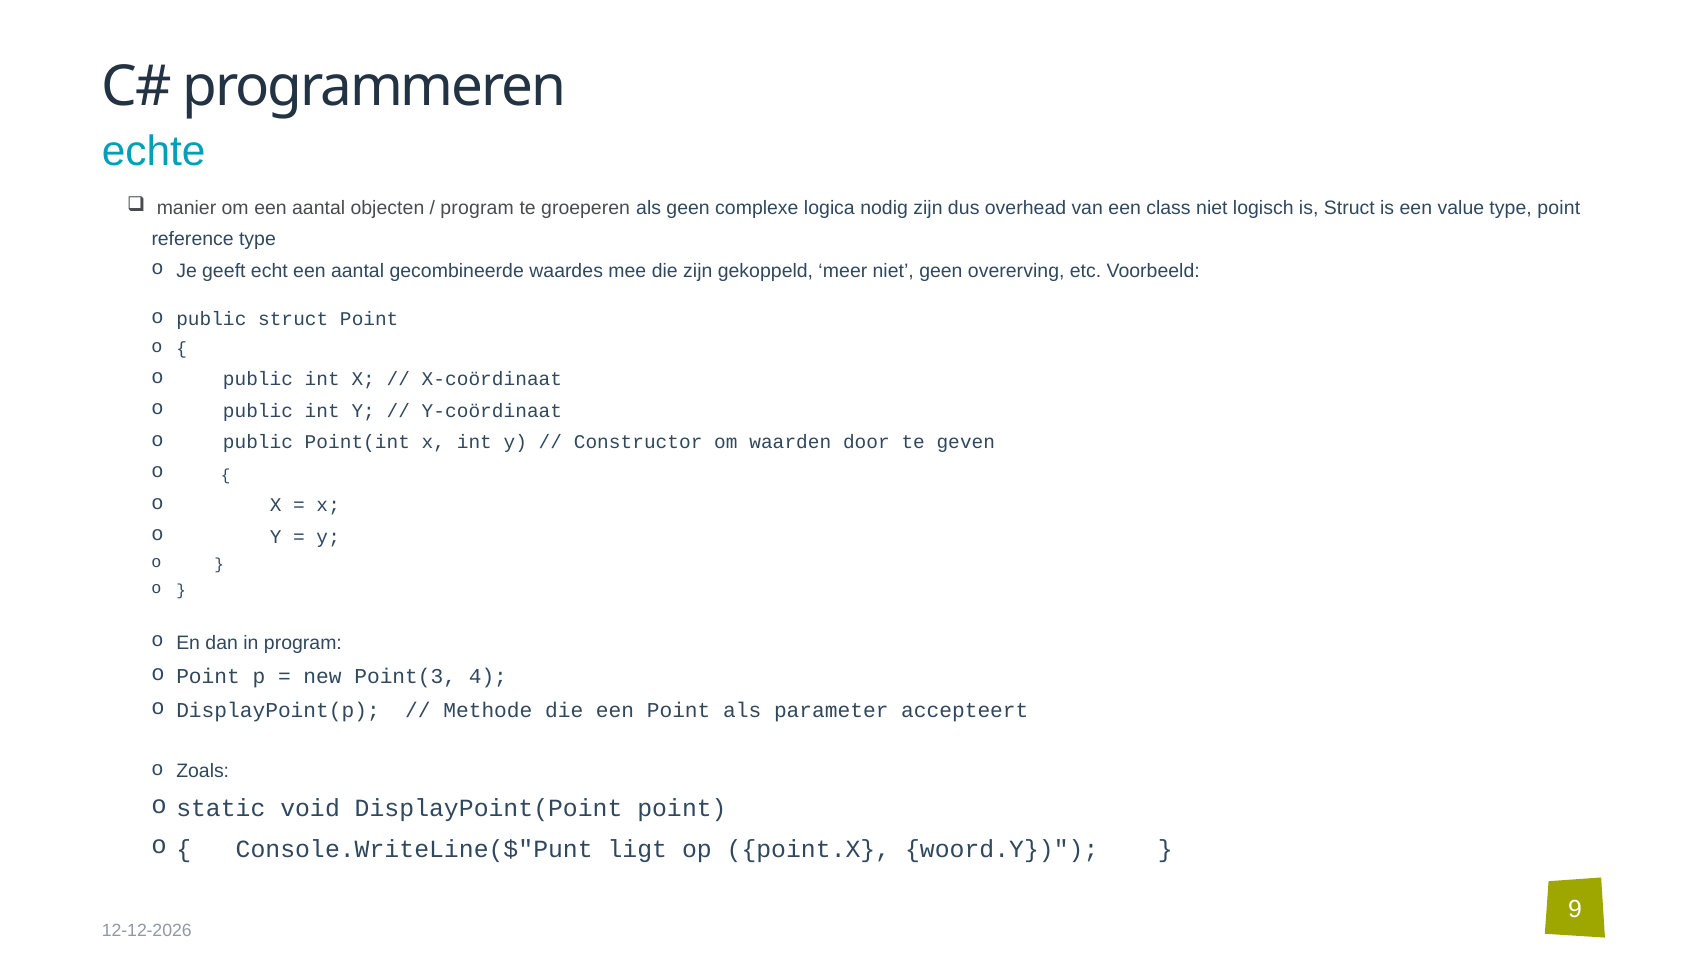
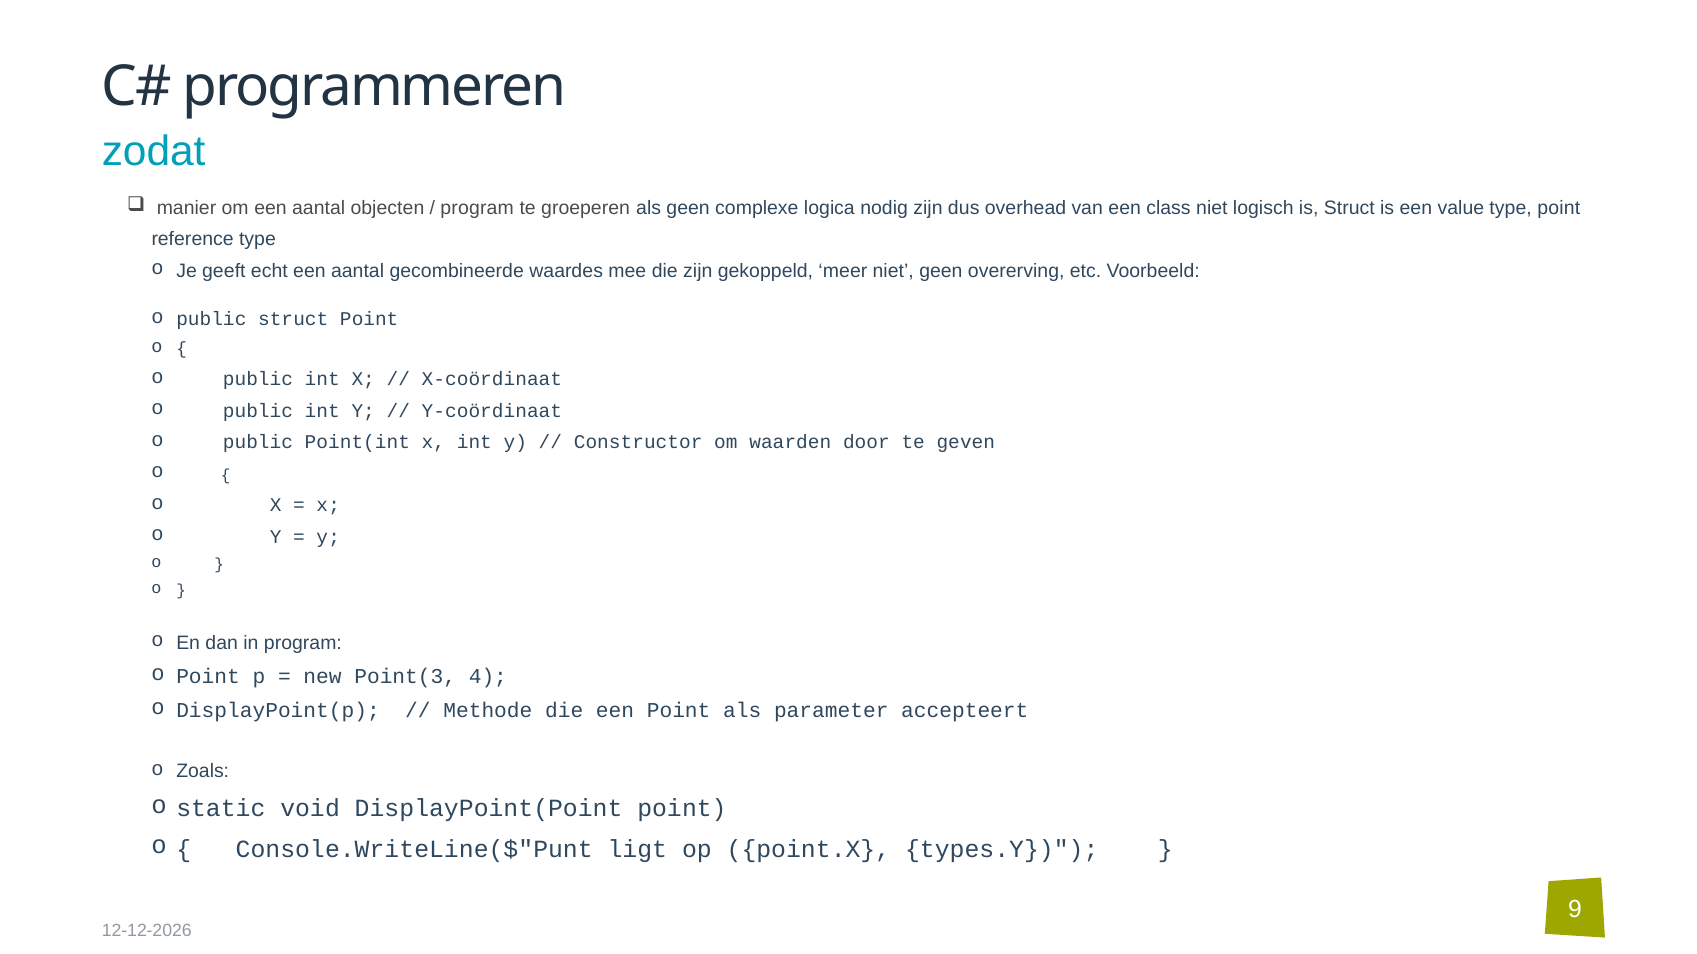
echte: echte -> zodat
woord.Y: woord.Y -> types.Y
